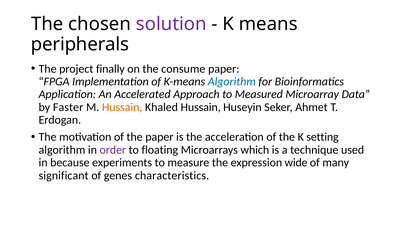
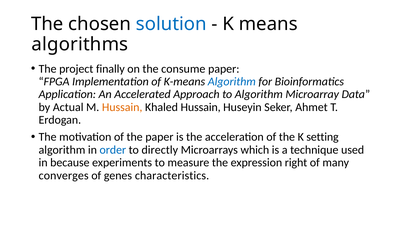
solution colour: purple -> blue
peripherals: peripherals -> algorithms
to Measured: Measured -> Algorithm
Faster: Faster -> Actual
order colour: purple -> blue
floating: floating -> directly
wide: wide -> right
significant: significant -> converges
